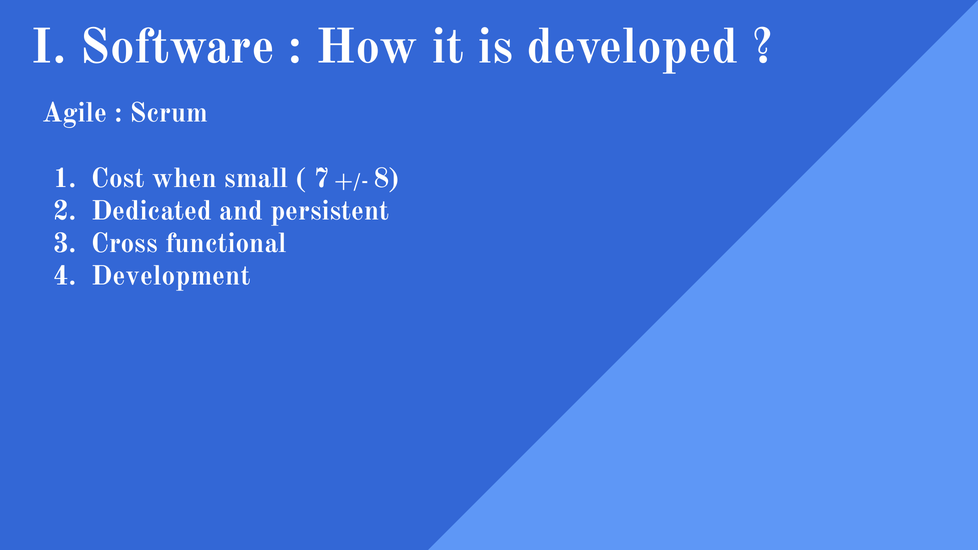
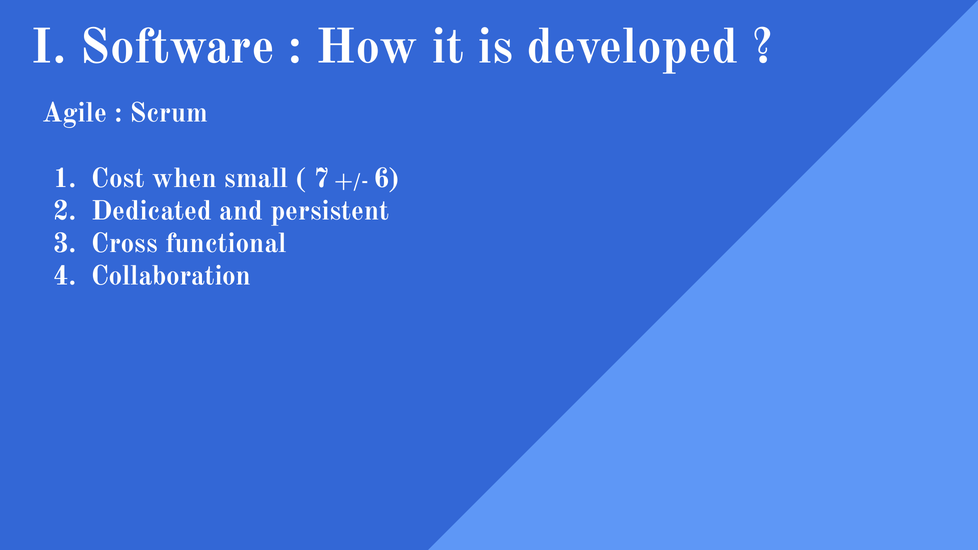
8: 8 -> 6
Development: Development -> Collaboration
